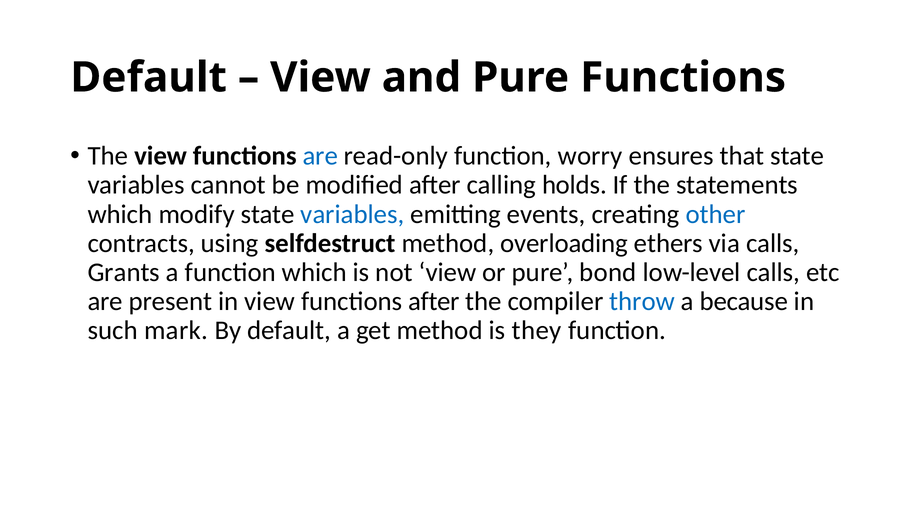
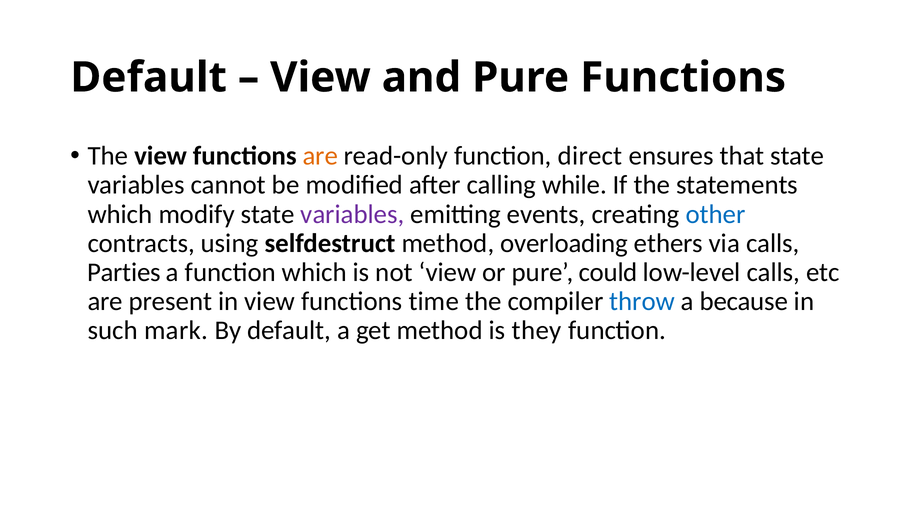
are at (320, 156) colour: blue -> orange
worry: worry -> direct
holds: holds -> while
variables at (352, 214) colour: blue -> purple
Grants: Grants -> Parties
bond: bond -> could
functions after: after -> time
